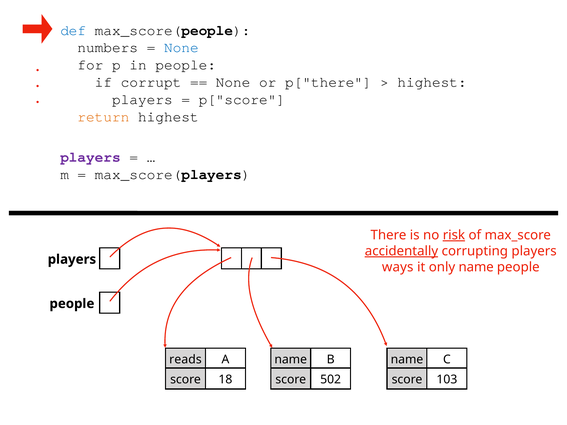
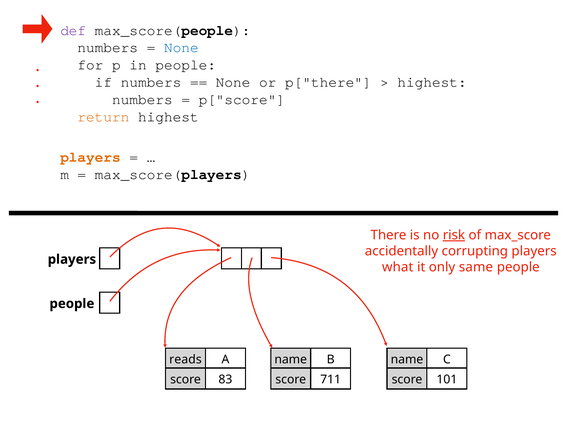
def colour: blue -> purple
if corrupt: corrupt -> numbers
players at (142, 99): players -> numbers
players at (91, 157) colour: purple -> orange
accidentally underline: present -> none
ways: ways -> what
only name: name -> same
18: 18 -> 83
502: 502 -> 711
103: 103 -> 101
